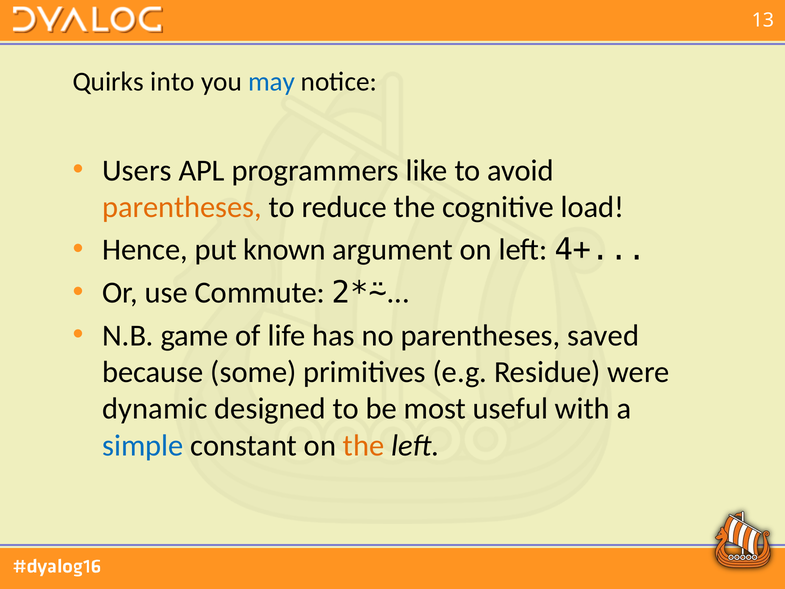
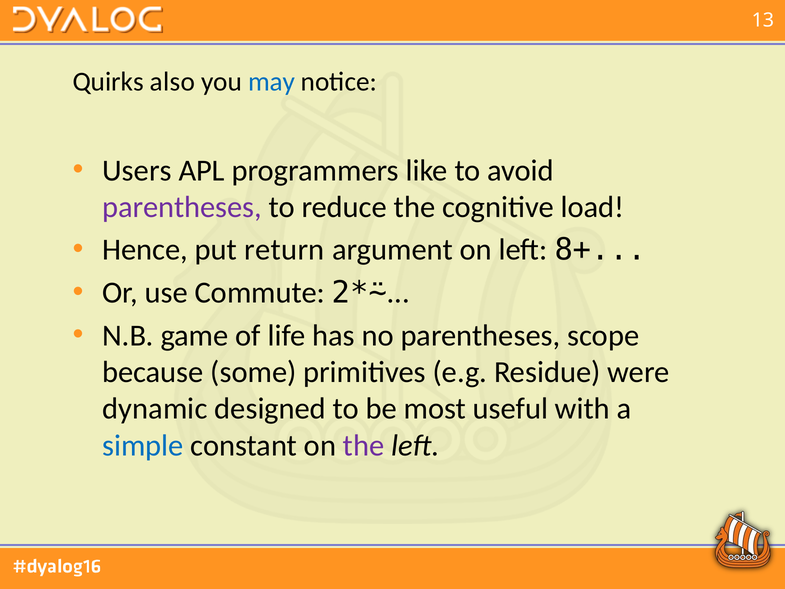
into: into -> also
parentheses at (182, 207) colour: orange -> purple
known: known -> return
4+: 4+ -> 8+
saved: saved -> scope
the at (364, 445) colour: orange -> purple
